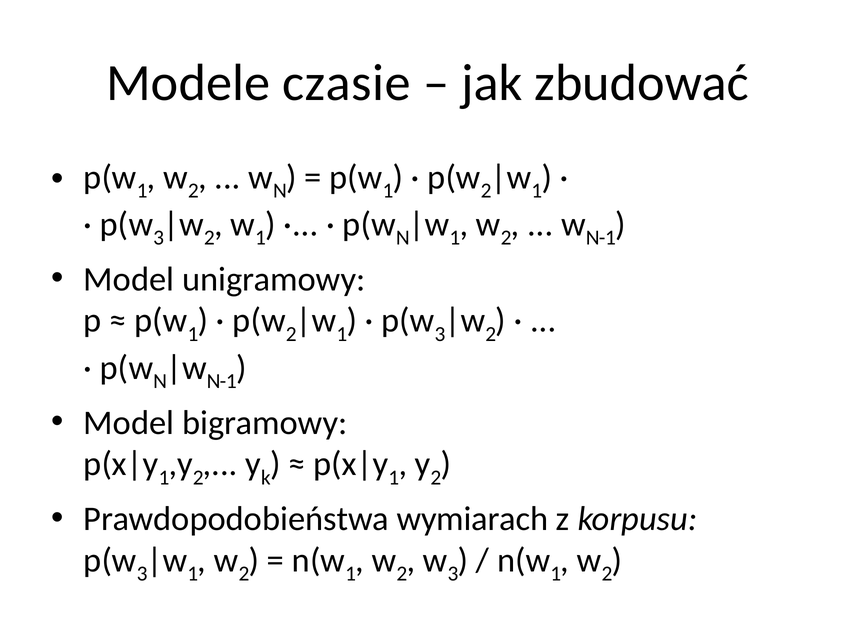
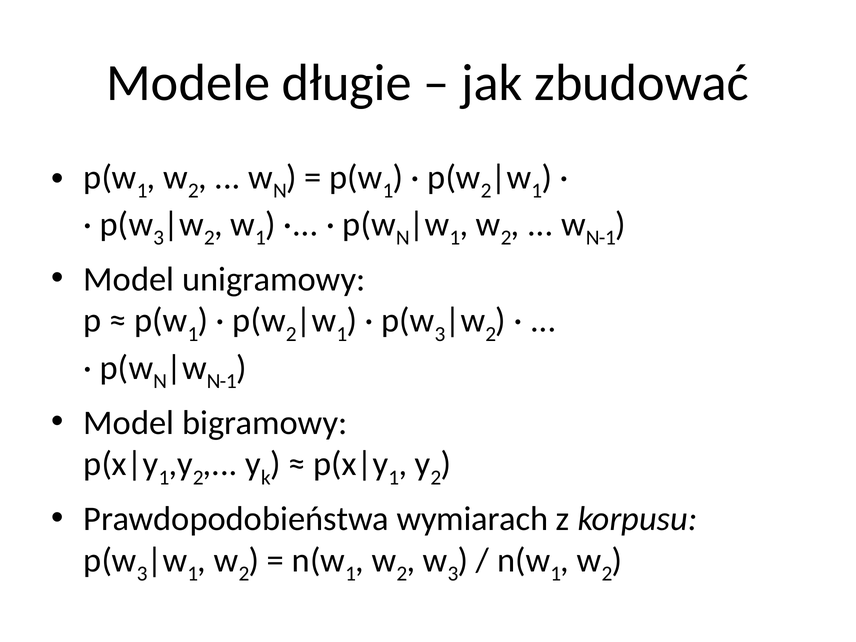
czasie: czasie -> długie
